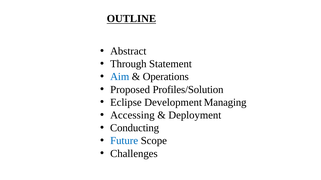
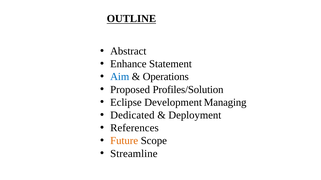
Through: Through -> Enhance
Accessing: Accessing -> Dedicated
Conducting: Conducting -> References
Future colour: blue -> orange
Challenges: Challenges -> Streamline
